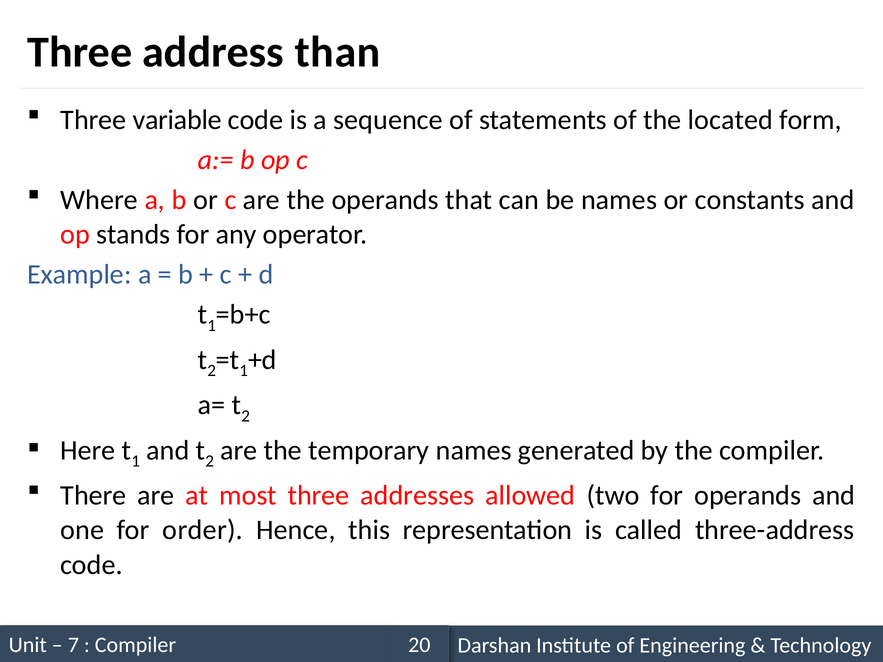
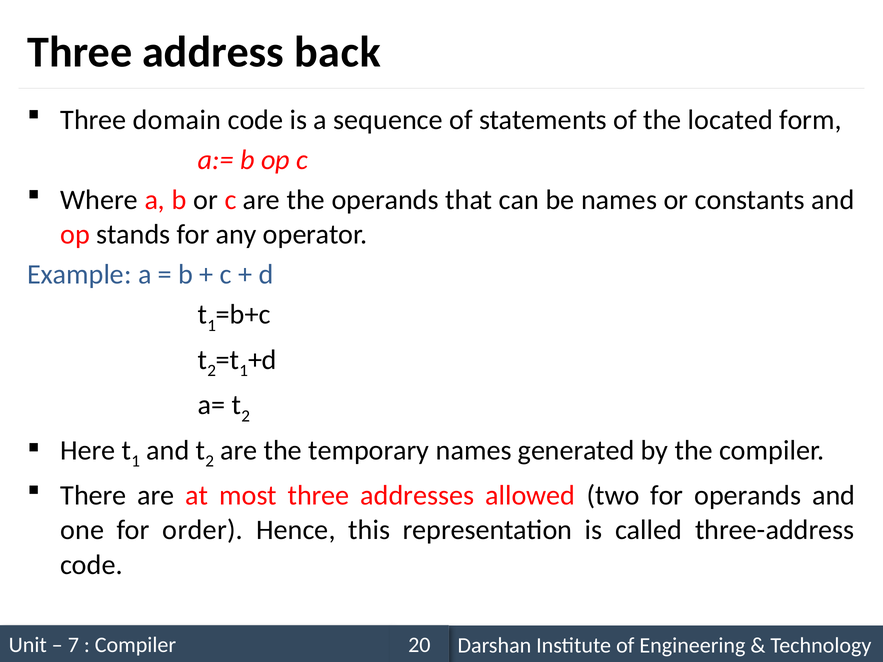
than: than -> back
variable: variable -> domain
